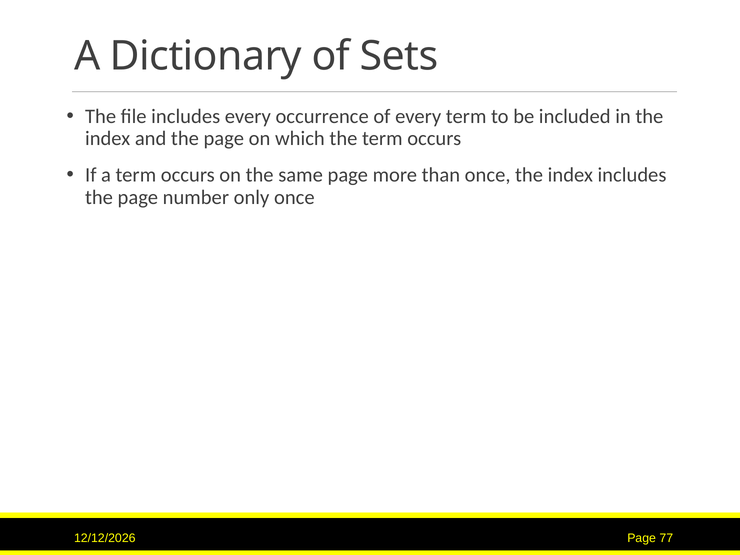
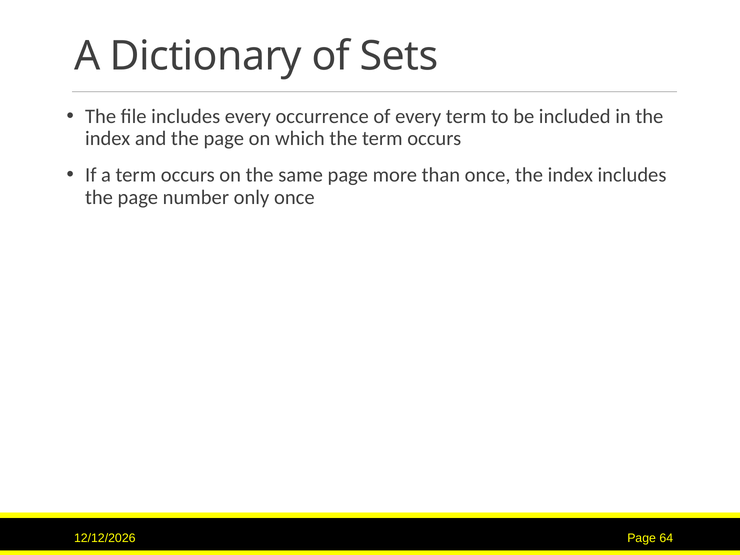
77: 77 -> 64
